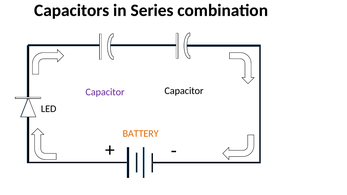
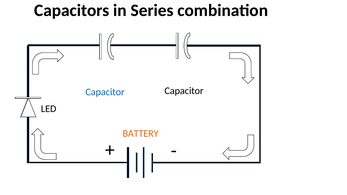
Capacitor at (105, 92) colour: purple -> blue
